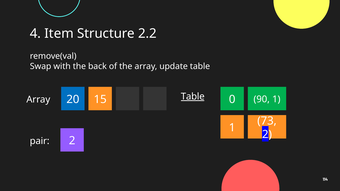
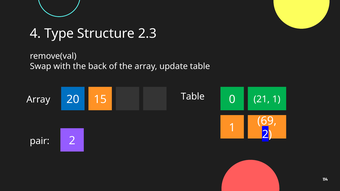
Item: Item -> Type
2.2: 2.2 -> 2.3
Table at (193, 97) underline: present -> none
90: 90 -> 21
73: 73 -> 69
